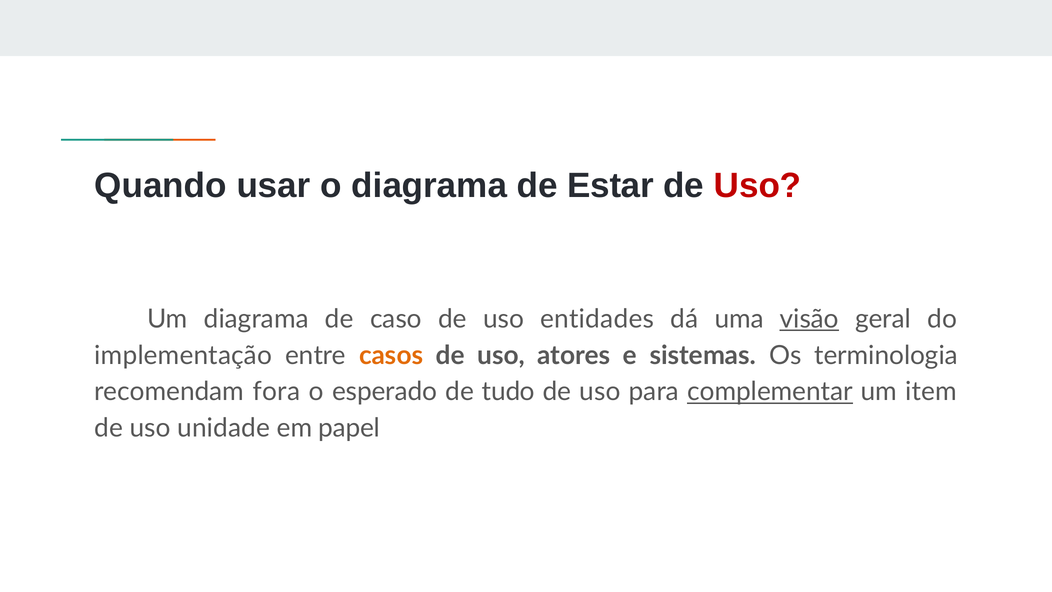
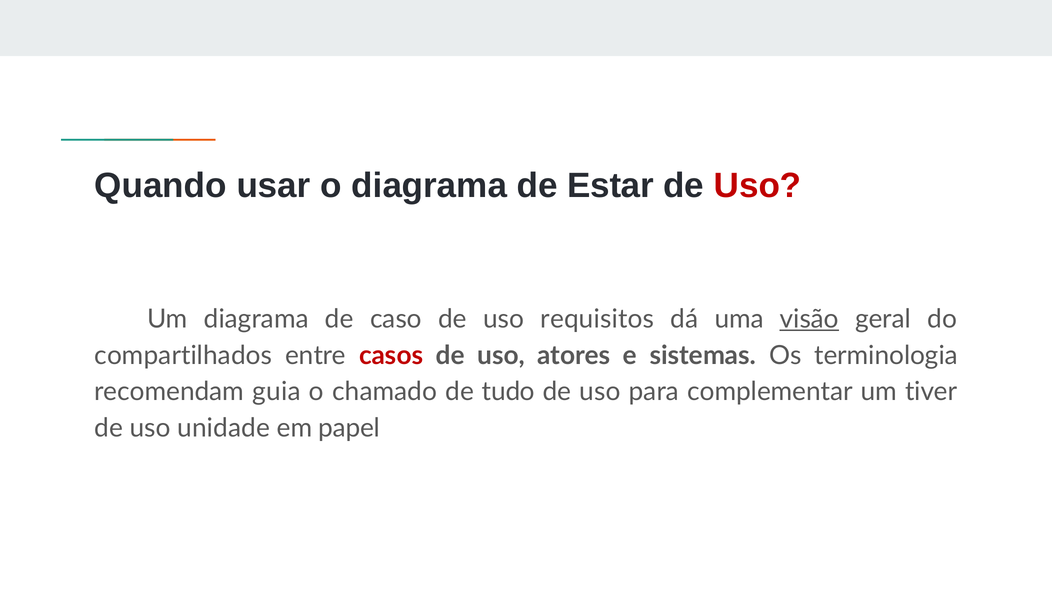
entidades: entidades -> requisitos
implementação: implementação -> compartilhados
casos colour: orange -> red
fora: fora -> guia
esperado: esperado -> chamado
complementar underline: present -> none
item: item -> tiver
